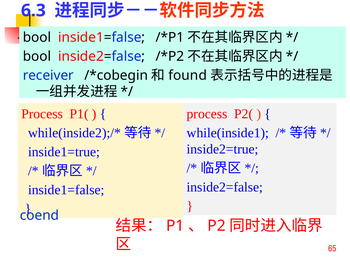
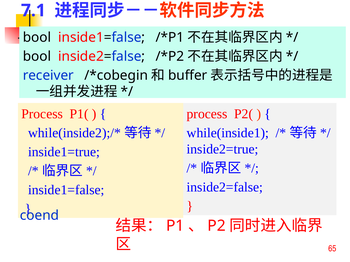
6.3: 6.3 -> 7.1
found: found -> buffer
